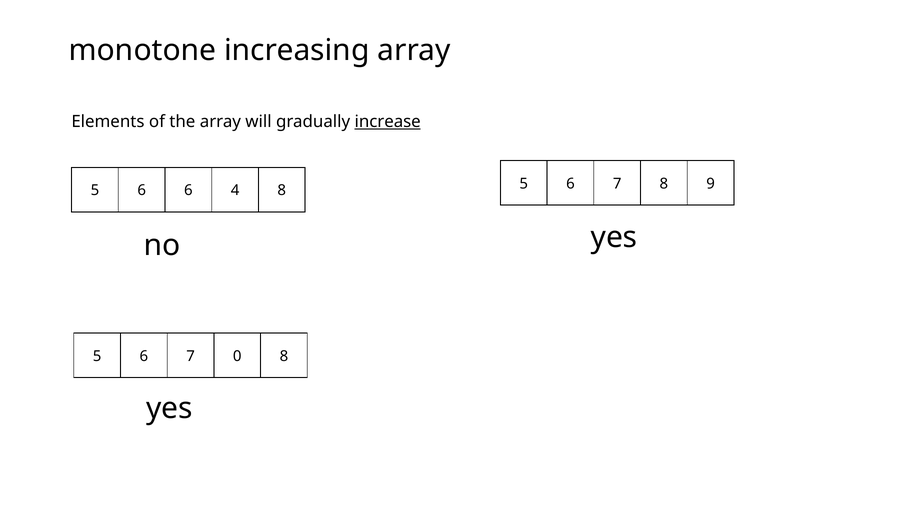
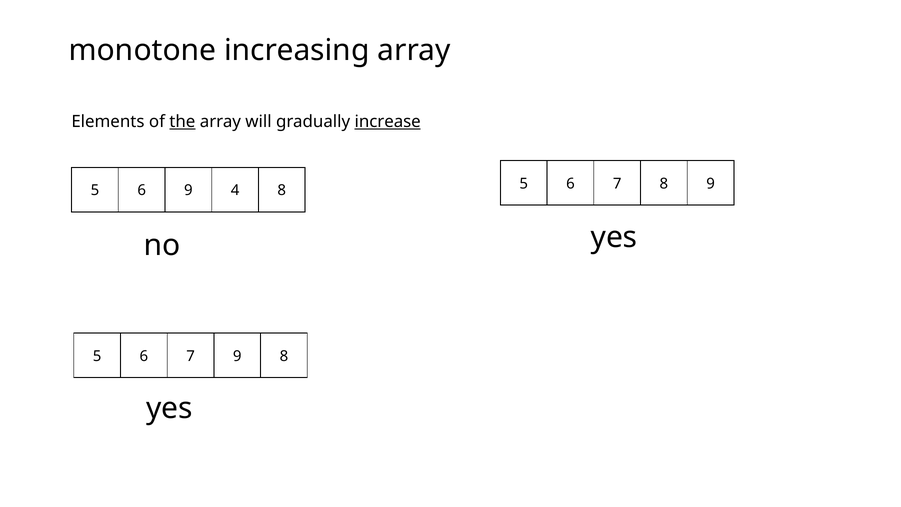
the underline: none -> present
6 6: 6 -> 9
7 0: 0 -> 9
